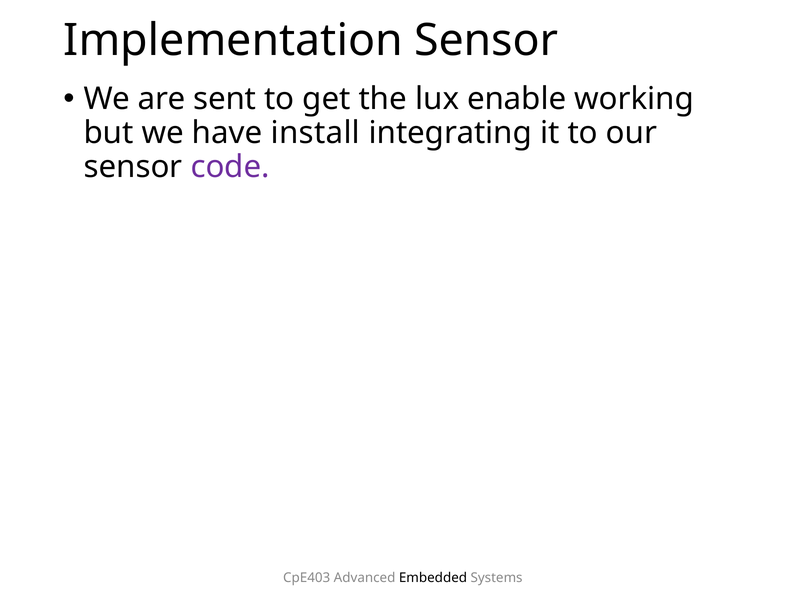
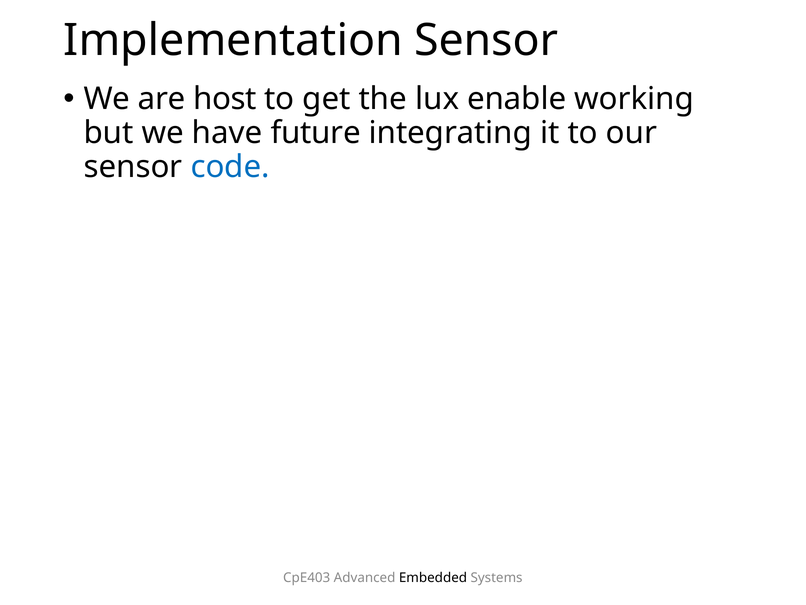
sent: sent -> host
install: install -> future
code colour: purple -> blue
